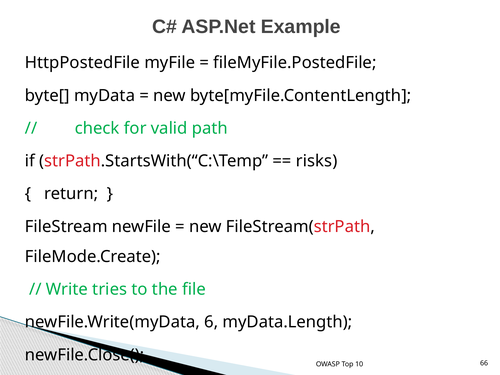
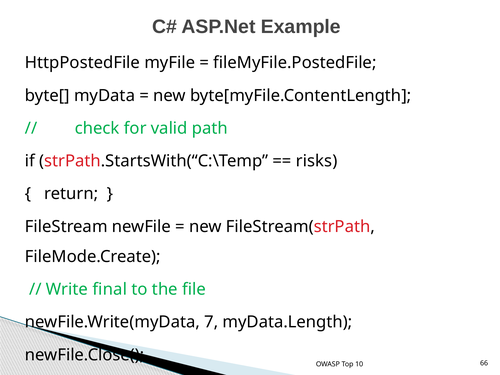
tries: tries -> final
6: 6 -> 7
